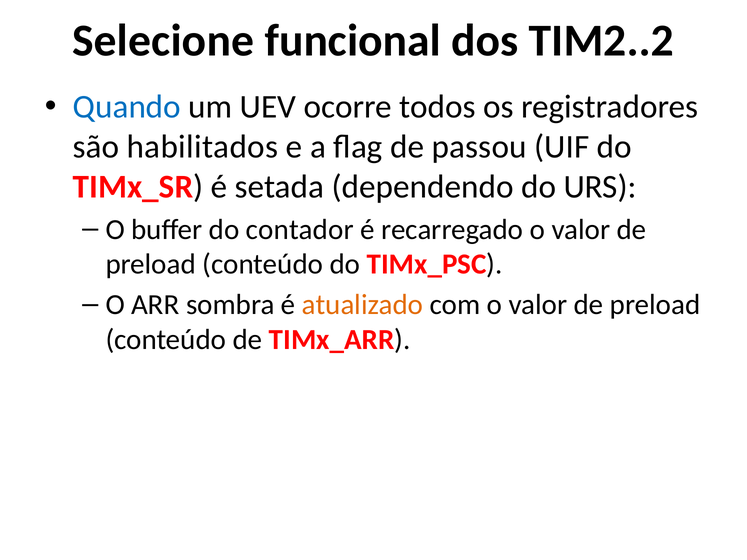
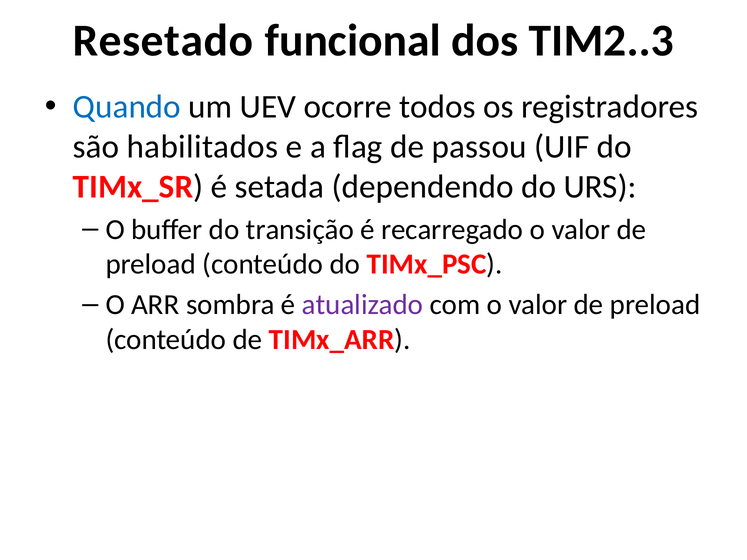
Selecione: Selecione -> Resetado
TIM2..2: TIM2..2 -> TIM2..3
contador: contador -> transição
atualizado colour: orange -> purple
